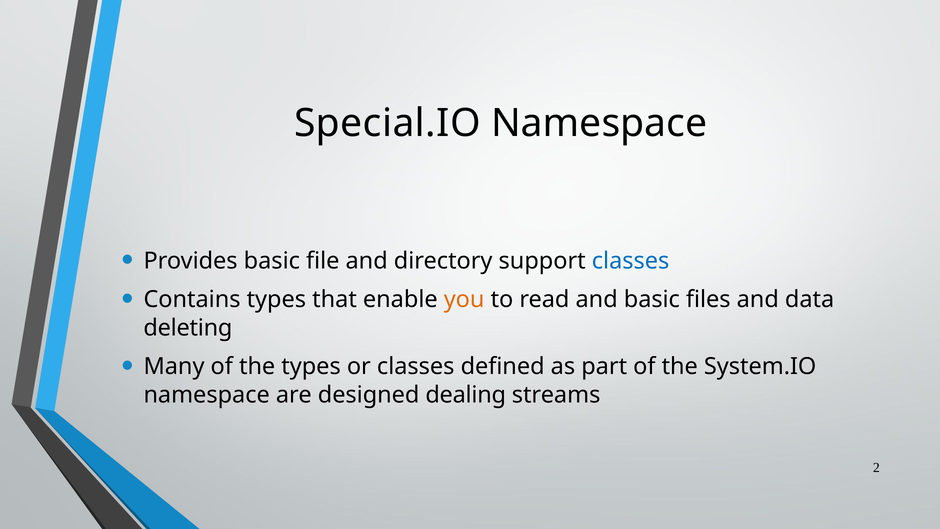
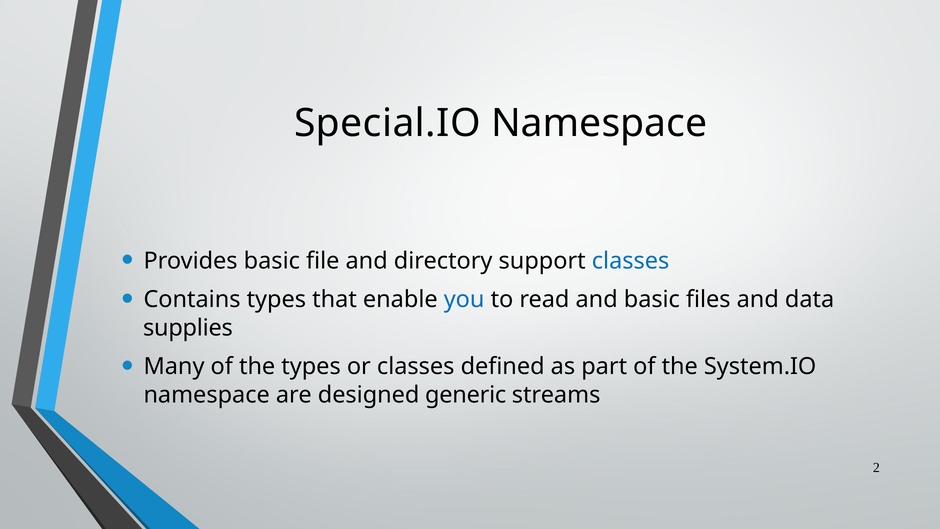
you colour: orange -> blue
deleting: deleting -> supplies
dealing: dealing -> generic
